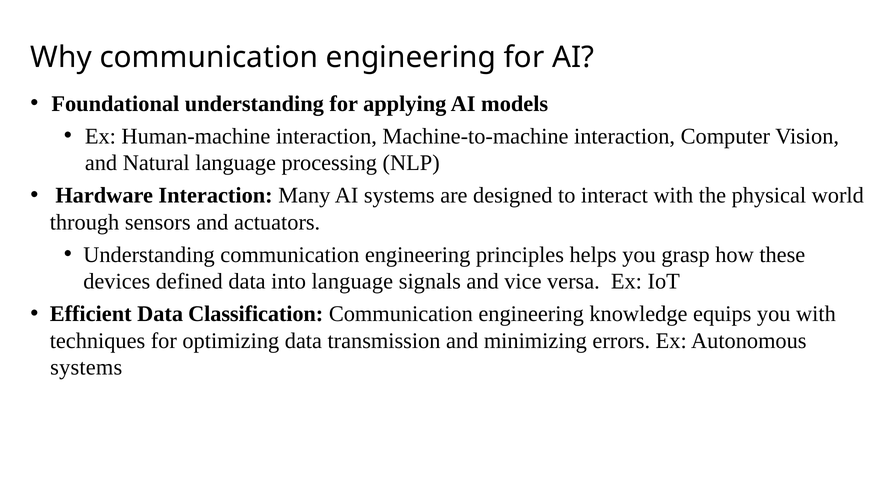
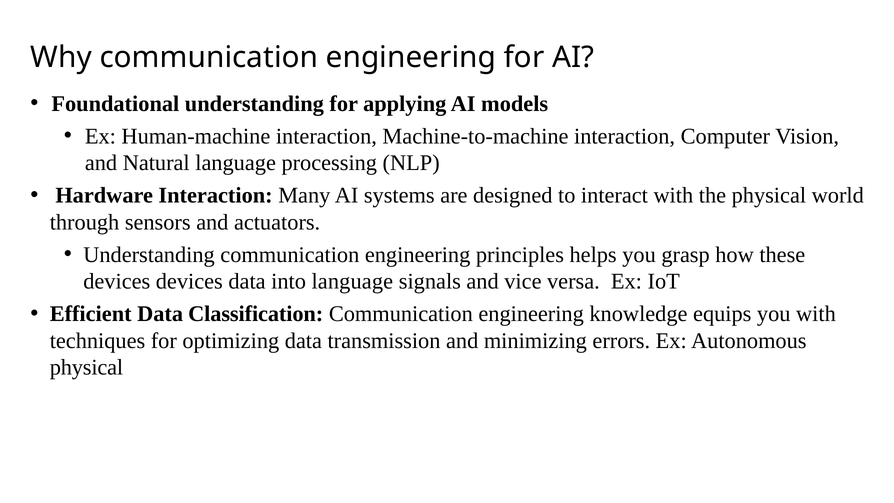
devices defined: defined -> devices
systems at (86, 367): systems -> physical
